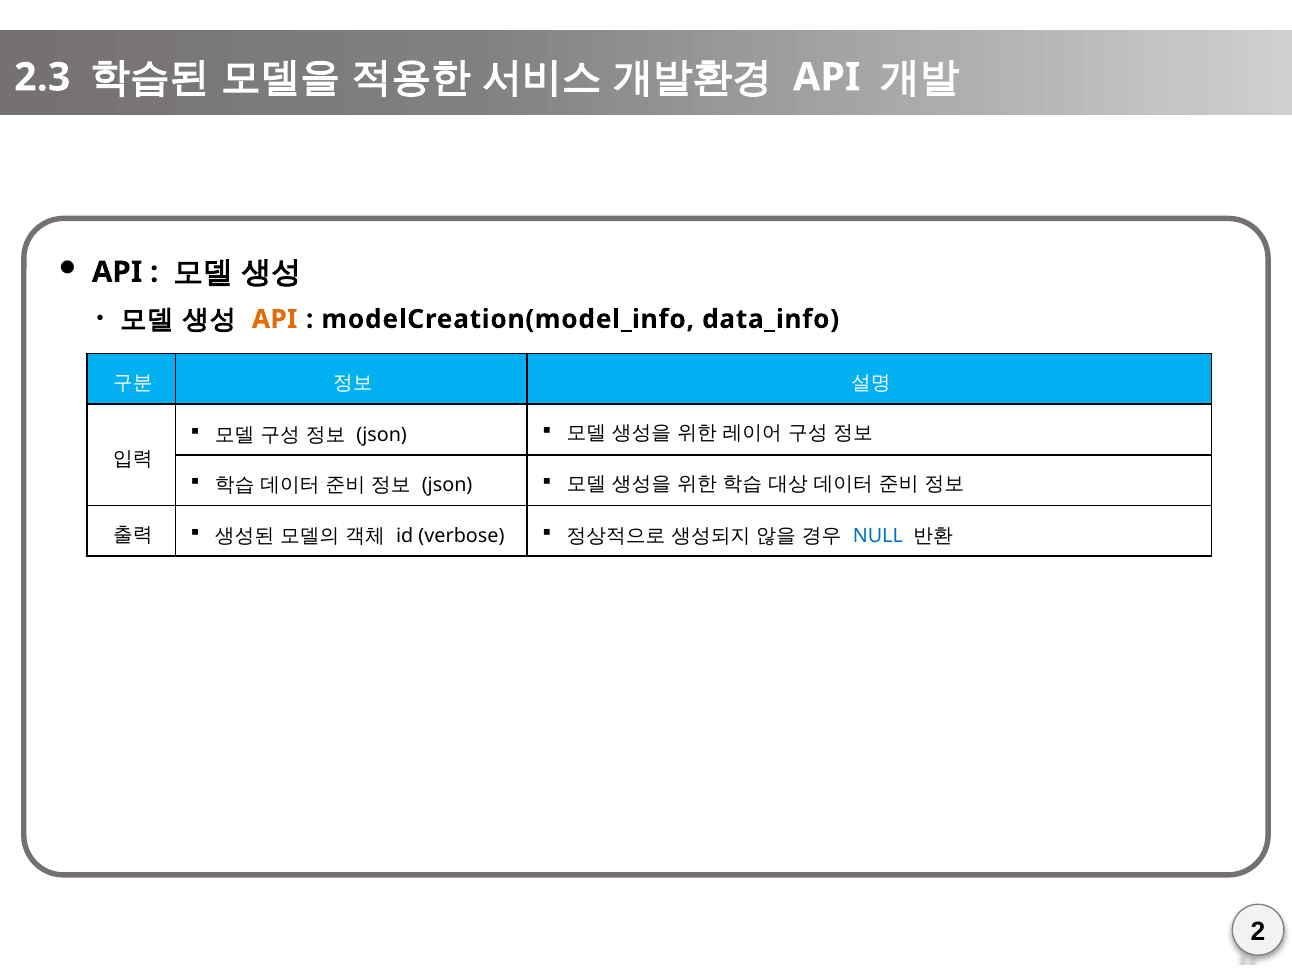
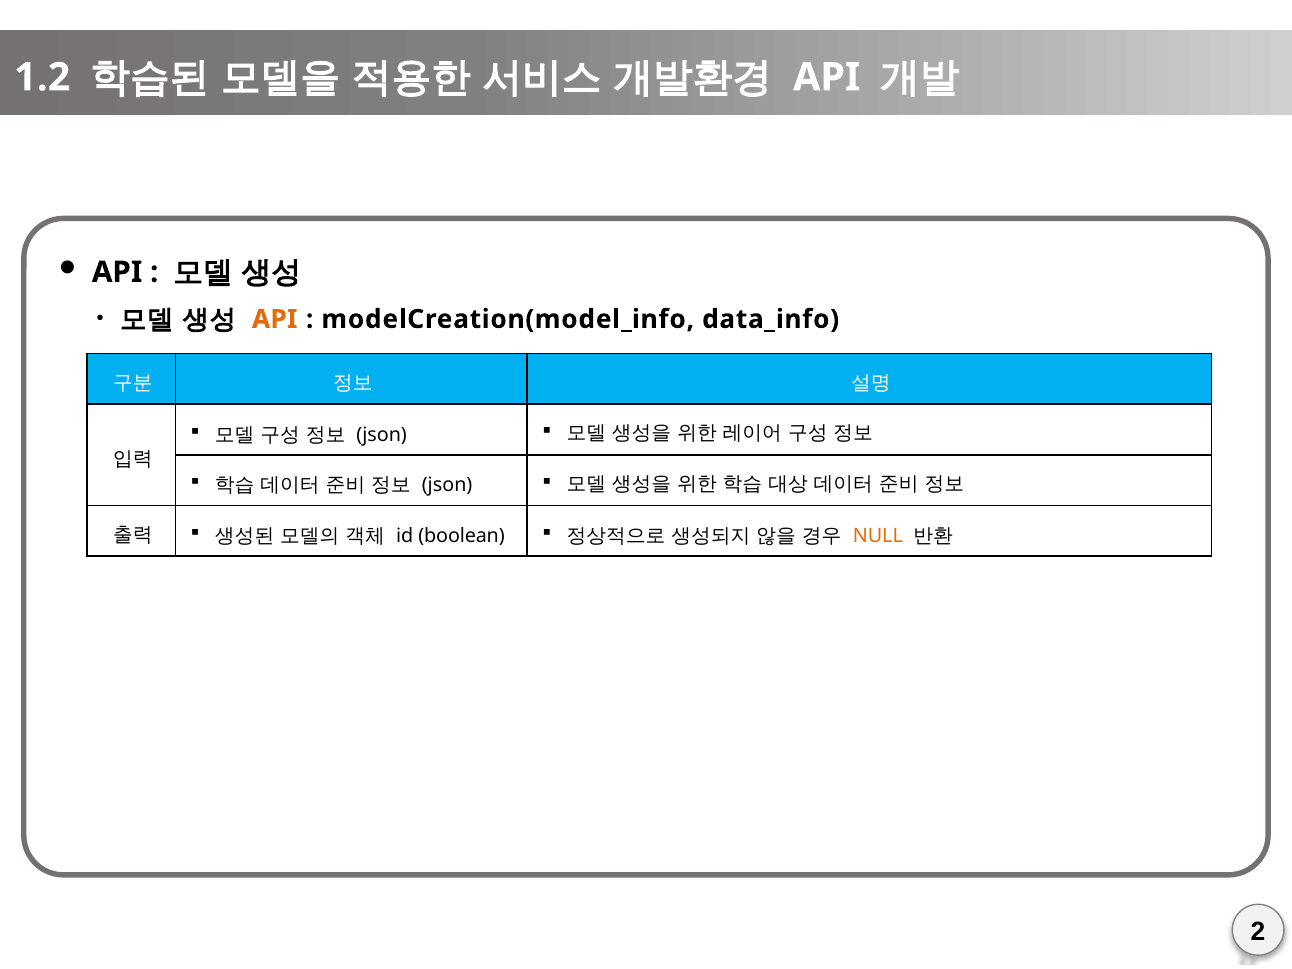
2.3: 2.3 -> 1.2
verbose: verbose -> boolean
NULL colour: blue -> orange
